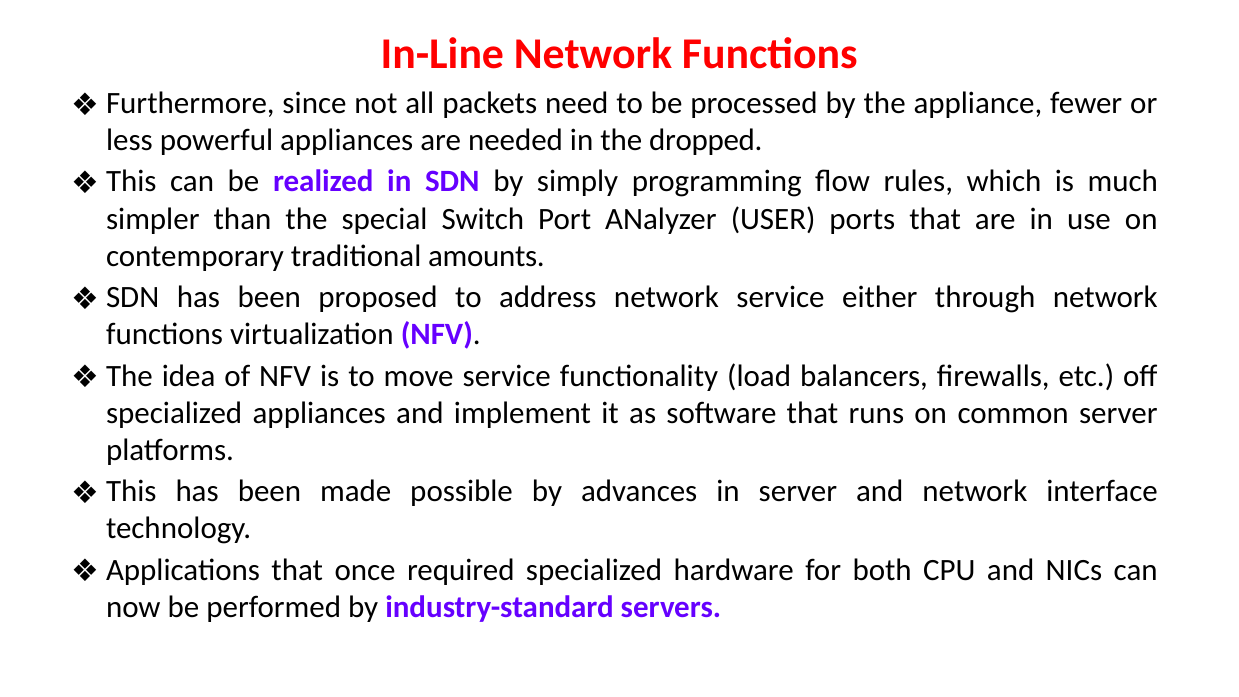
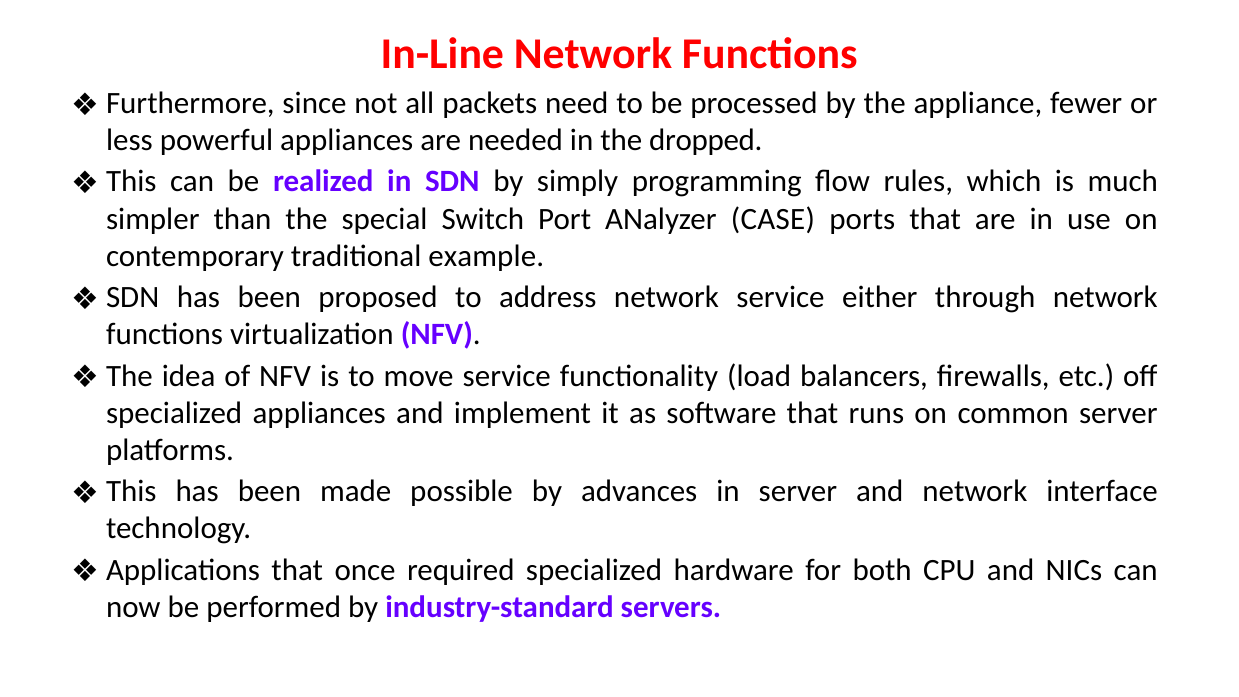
USER: USER -> CASE
amounts: amounts -> example
